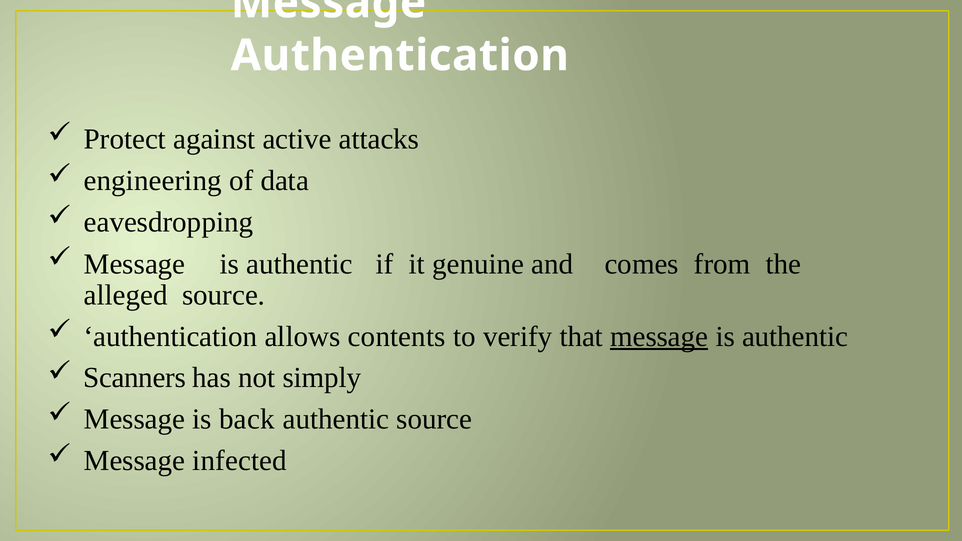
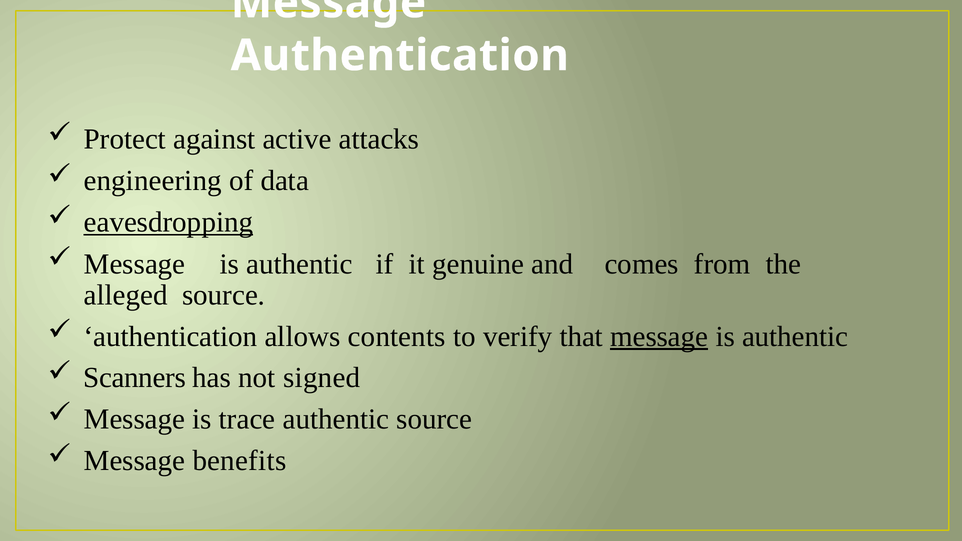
eavesdropping underline: none -> present
simply: simply -> signed
back: back -> trace
infected: infected -> benefits
